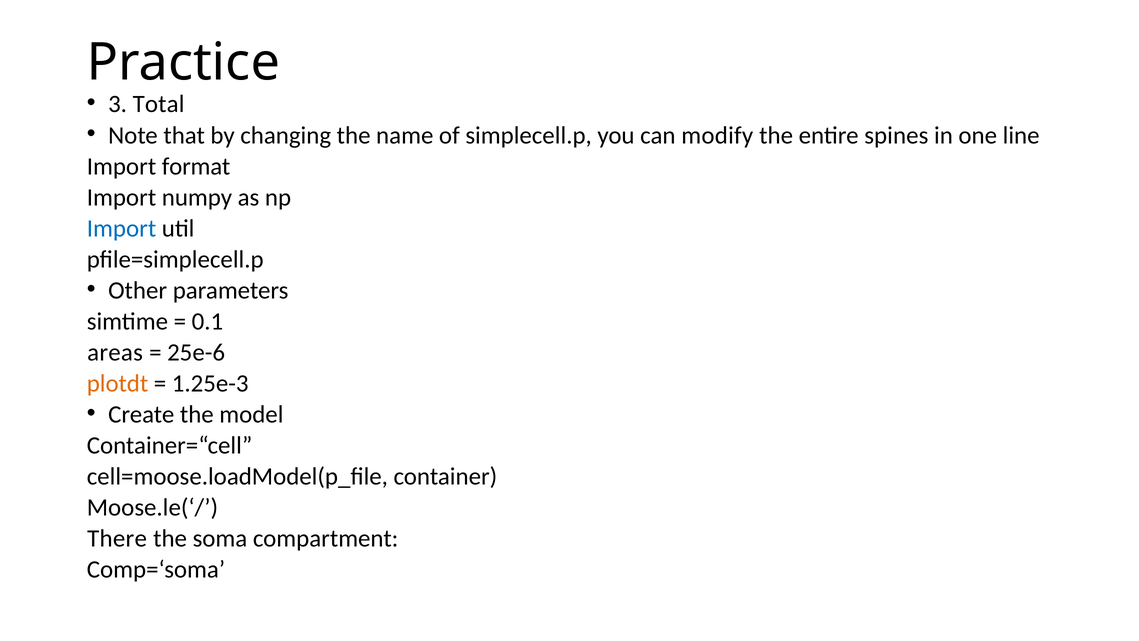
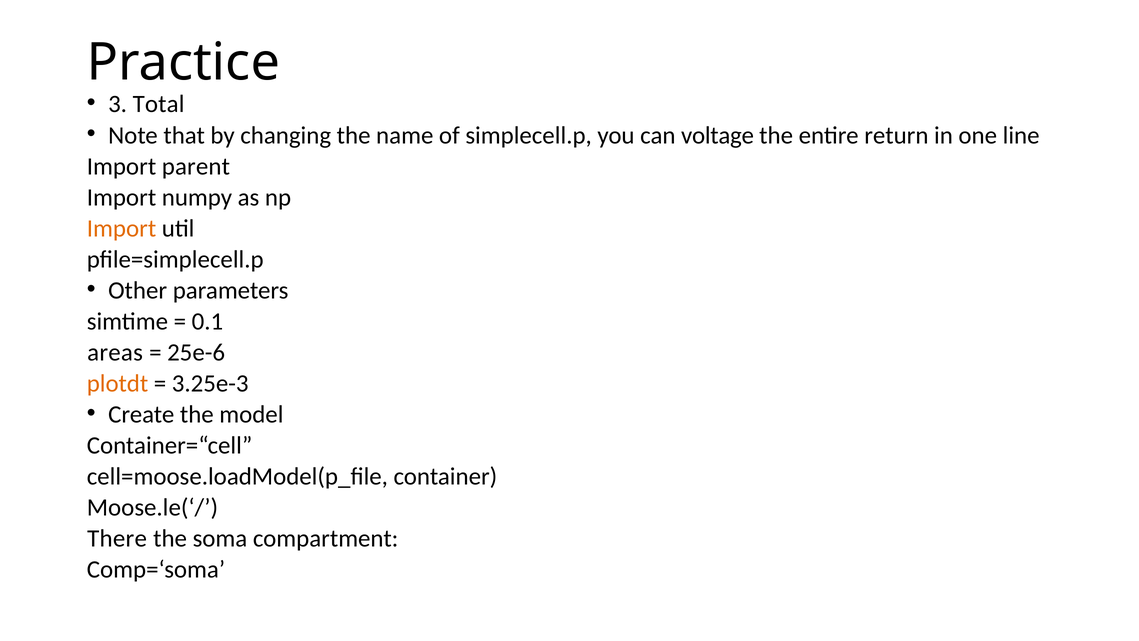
modify: modify -> voltage
spines: spines -> return
format: format -> parent
Import at (122, 228) colour: blue -> orange
1.25e-3: 1.25e-3 -> 3.25e-3
